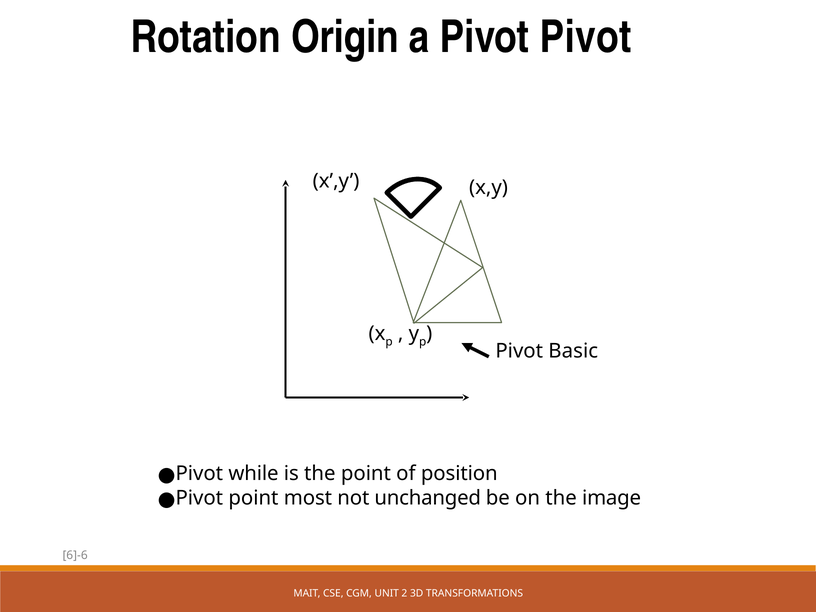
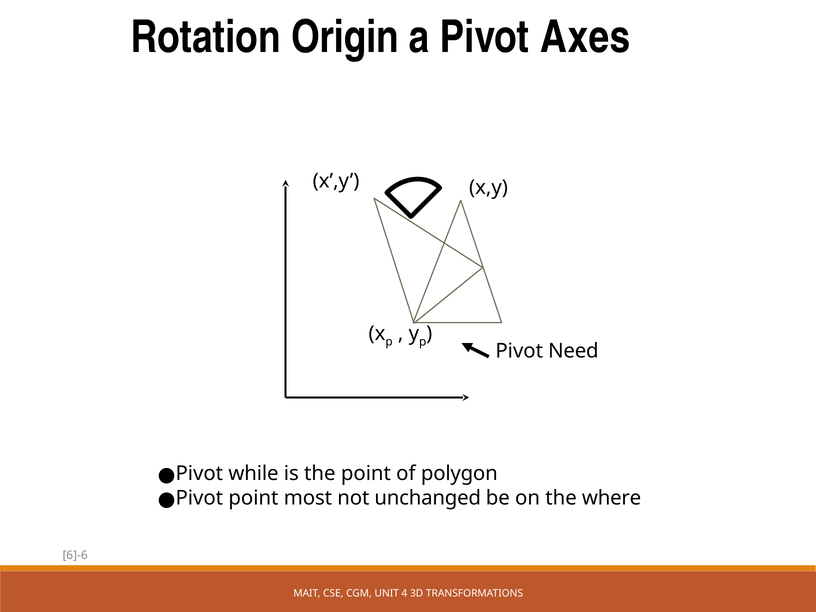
Pivot Pivot: Pivot -> Axes
Basic: Basic -> Need
position: position -> polygon
image: image -> where
2: 2 -> 4
